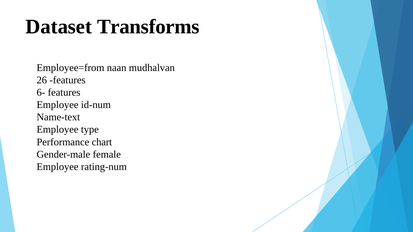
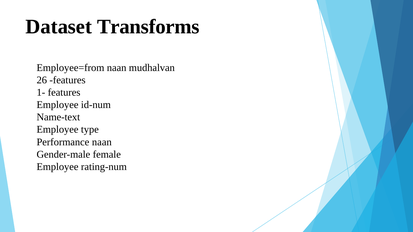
6-: 6- -> 1-
Performance chart: chart -> naan
